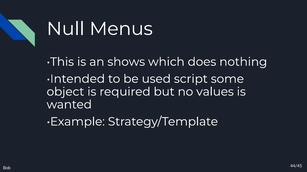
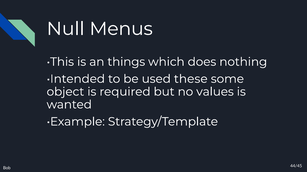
shows: shows -> things
script: script -> these
